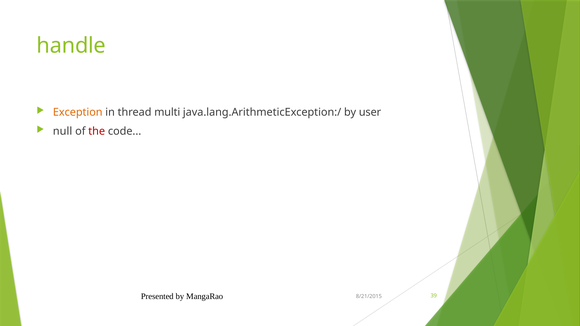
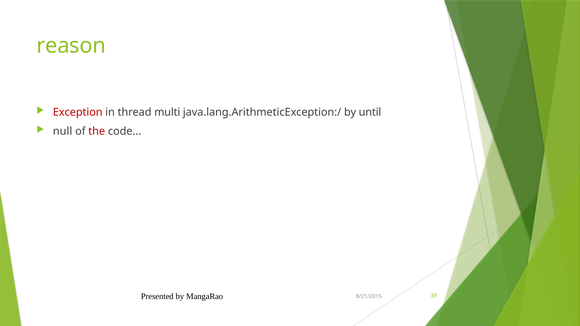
handle: handle -> reason
Exception colour: orange -> red
user: user -> until
